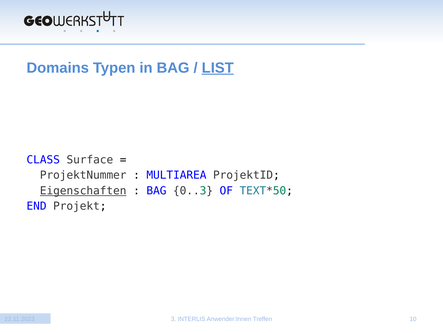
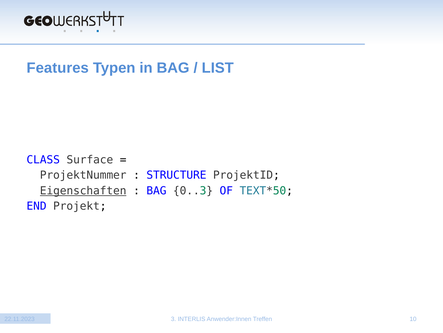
Domains: Domains -> Features
LIST underline: present -> none
MULTIAREA: MULTIAREA -> STRUCTURE
